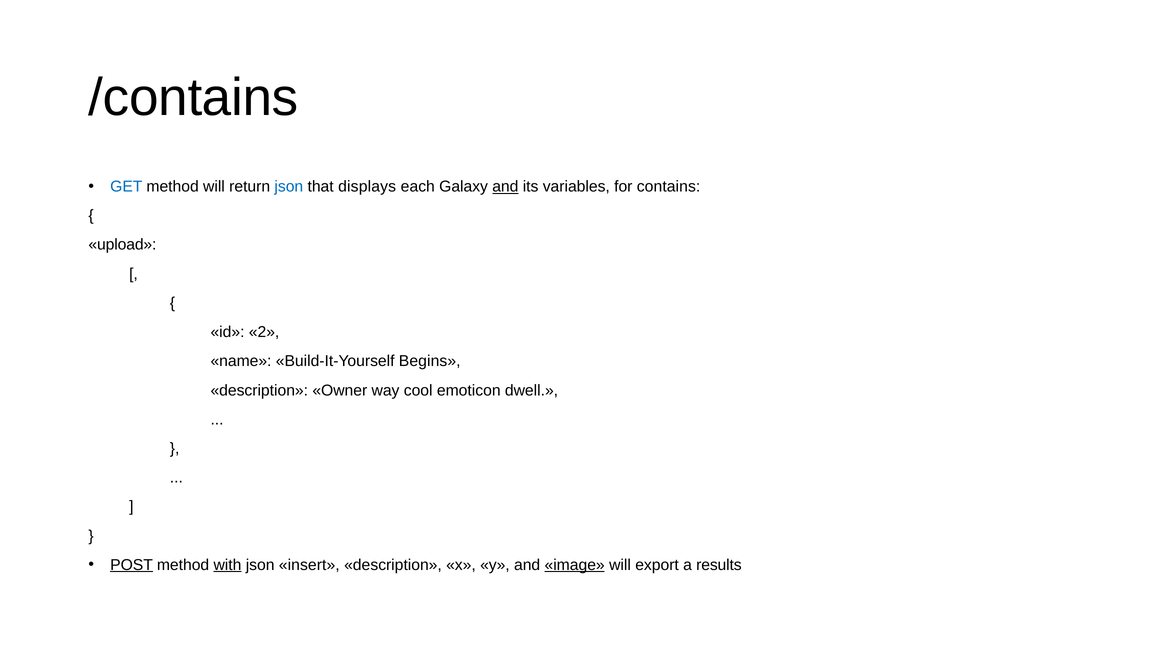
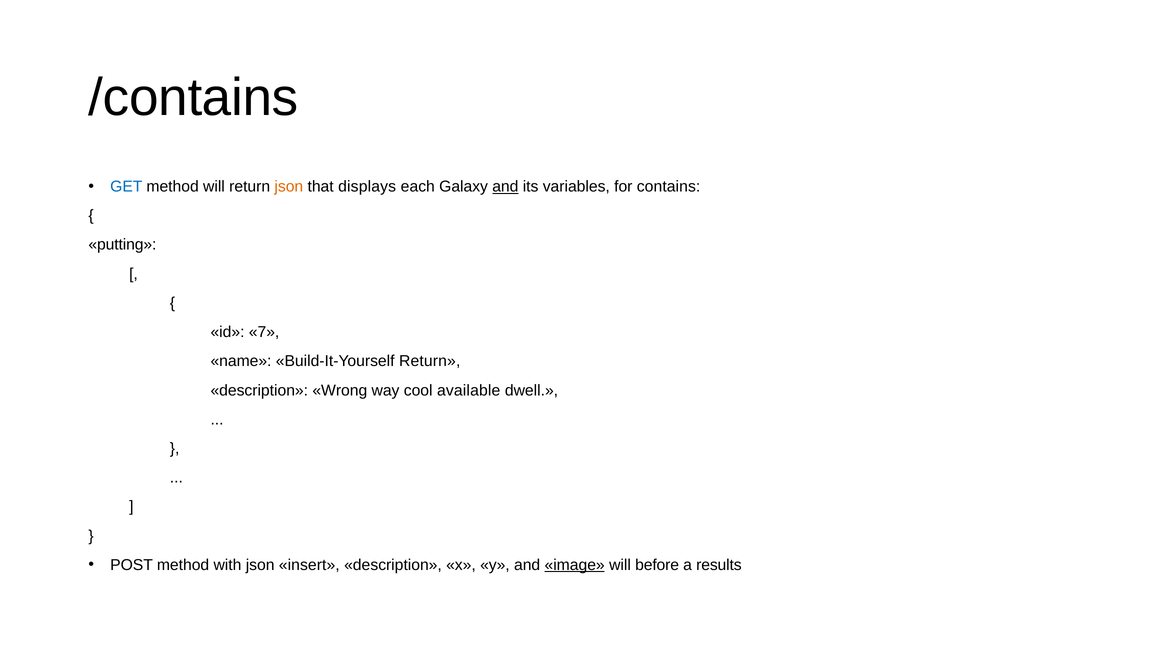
json at (289, 186) colour: blue -> orange
upload: upload -> putting
2: 2 -> 7
Build-It-Yourself Begins: Begins -> Return
Owner: Owner -> Wrong
emoticon: emoticon -> available
POST underline: present -> none
with underline: present -> none
export: export -> before
